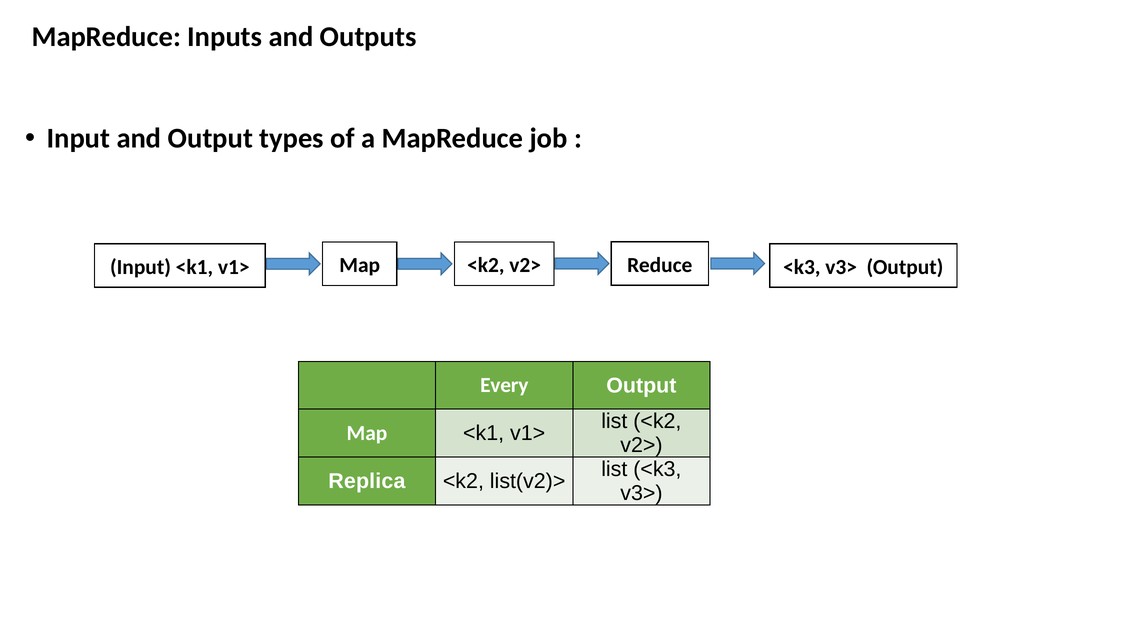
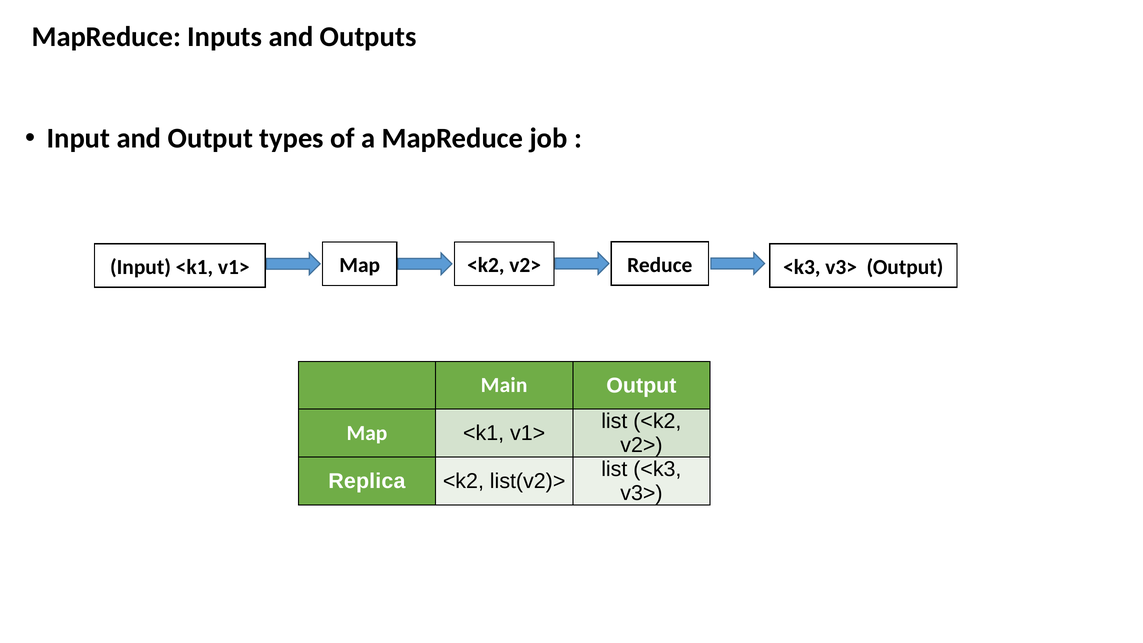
Every: Every -> Main
